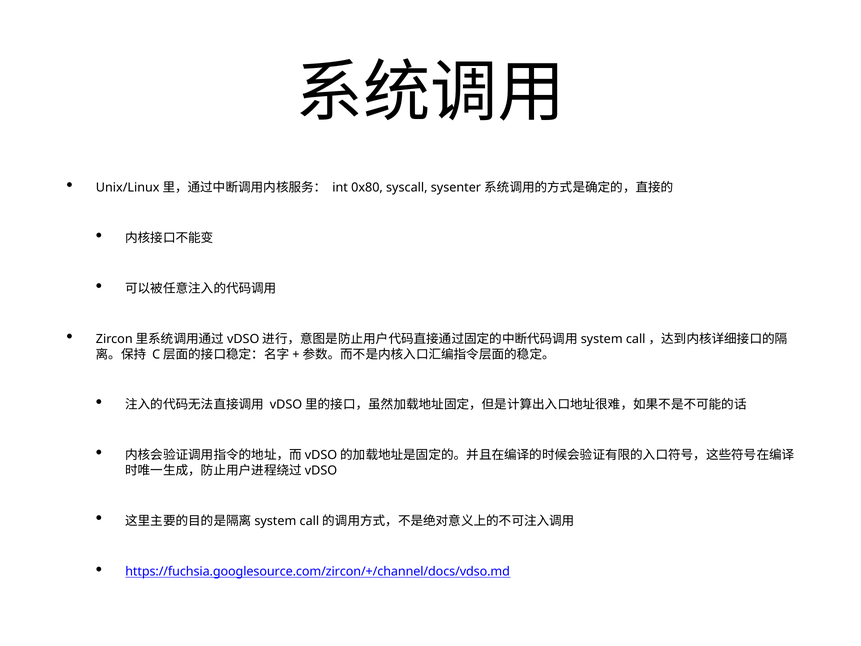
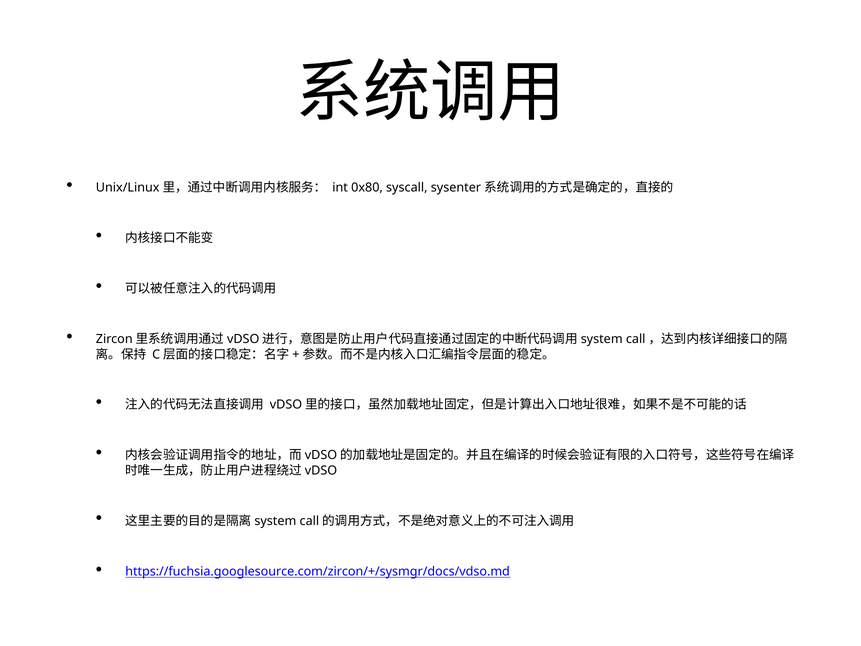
https://fuchsia.googlesource.com/zircon/+/channel/docs/vdso.md: https://fuchsia.googlesource.com/zircon/+/channel/docs/vdso.md -> https://fuchsia.googlesource.com/zircon/+/sysmgr/docs/vdso.md
